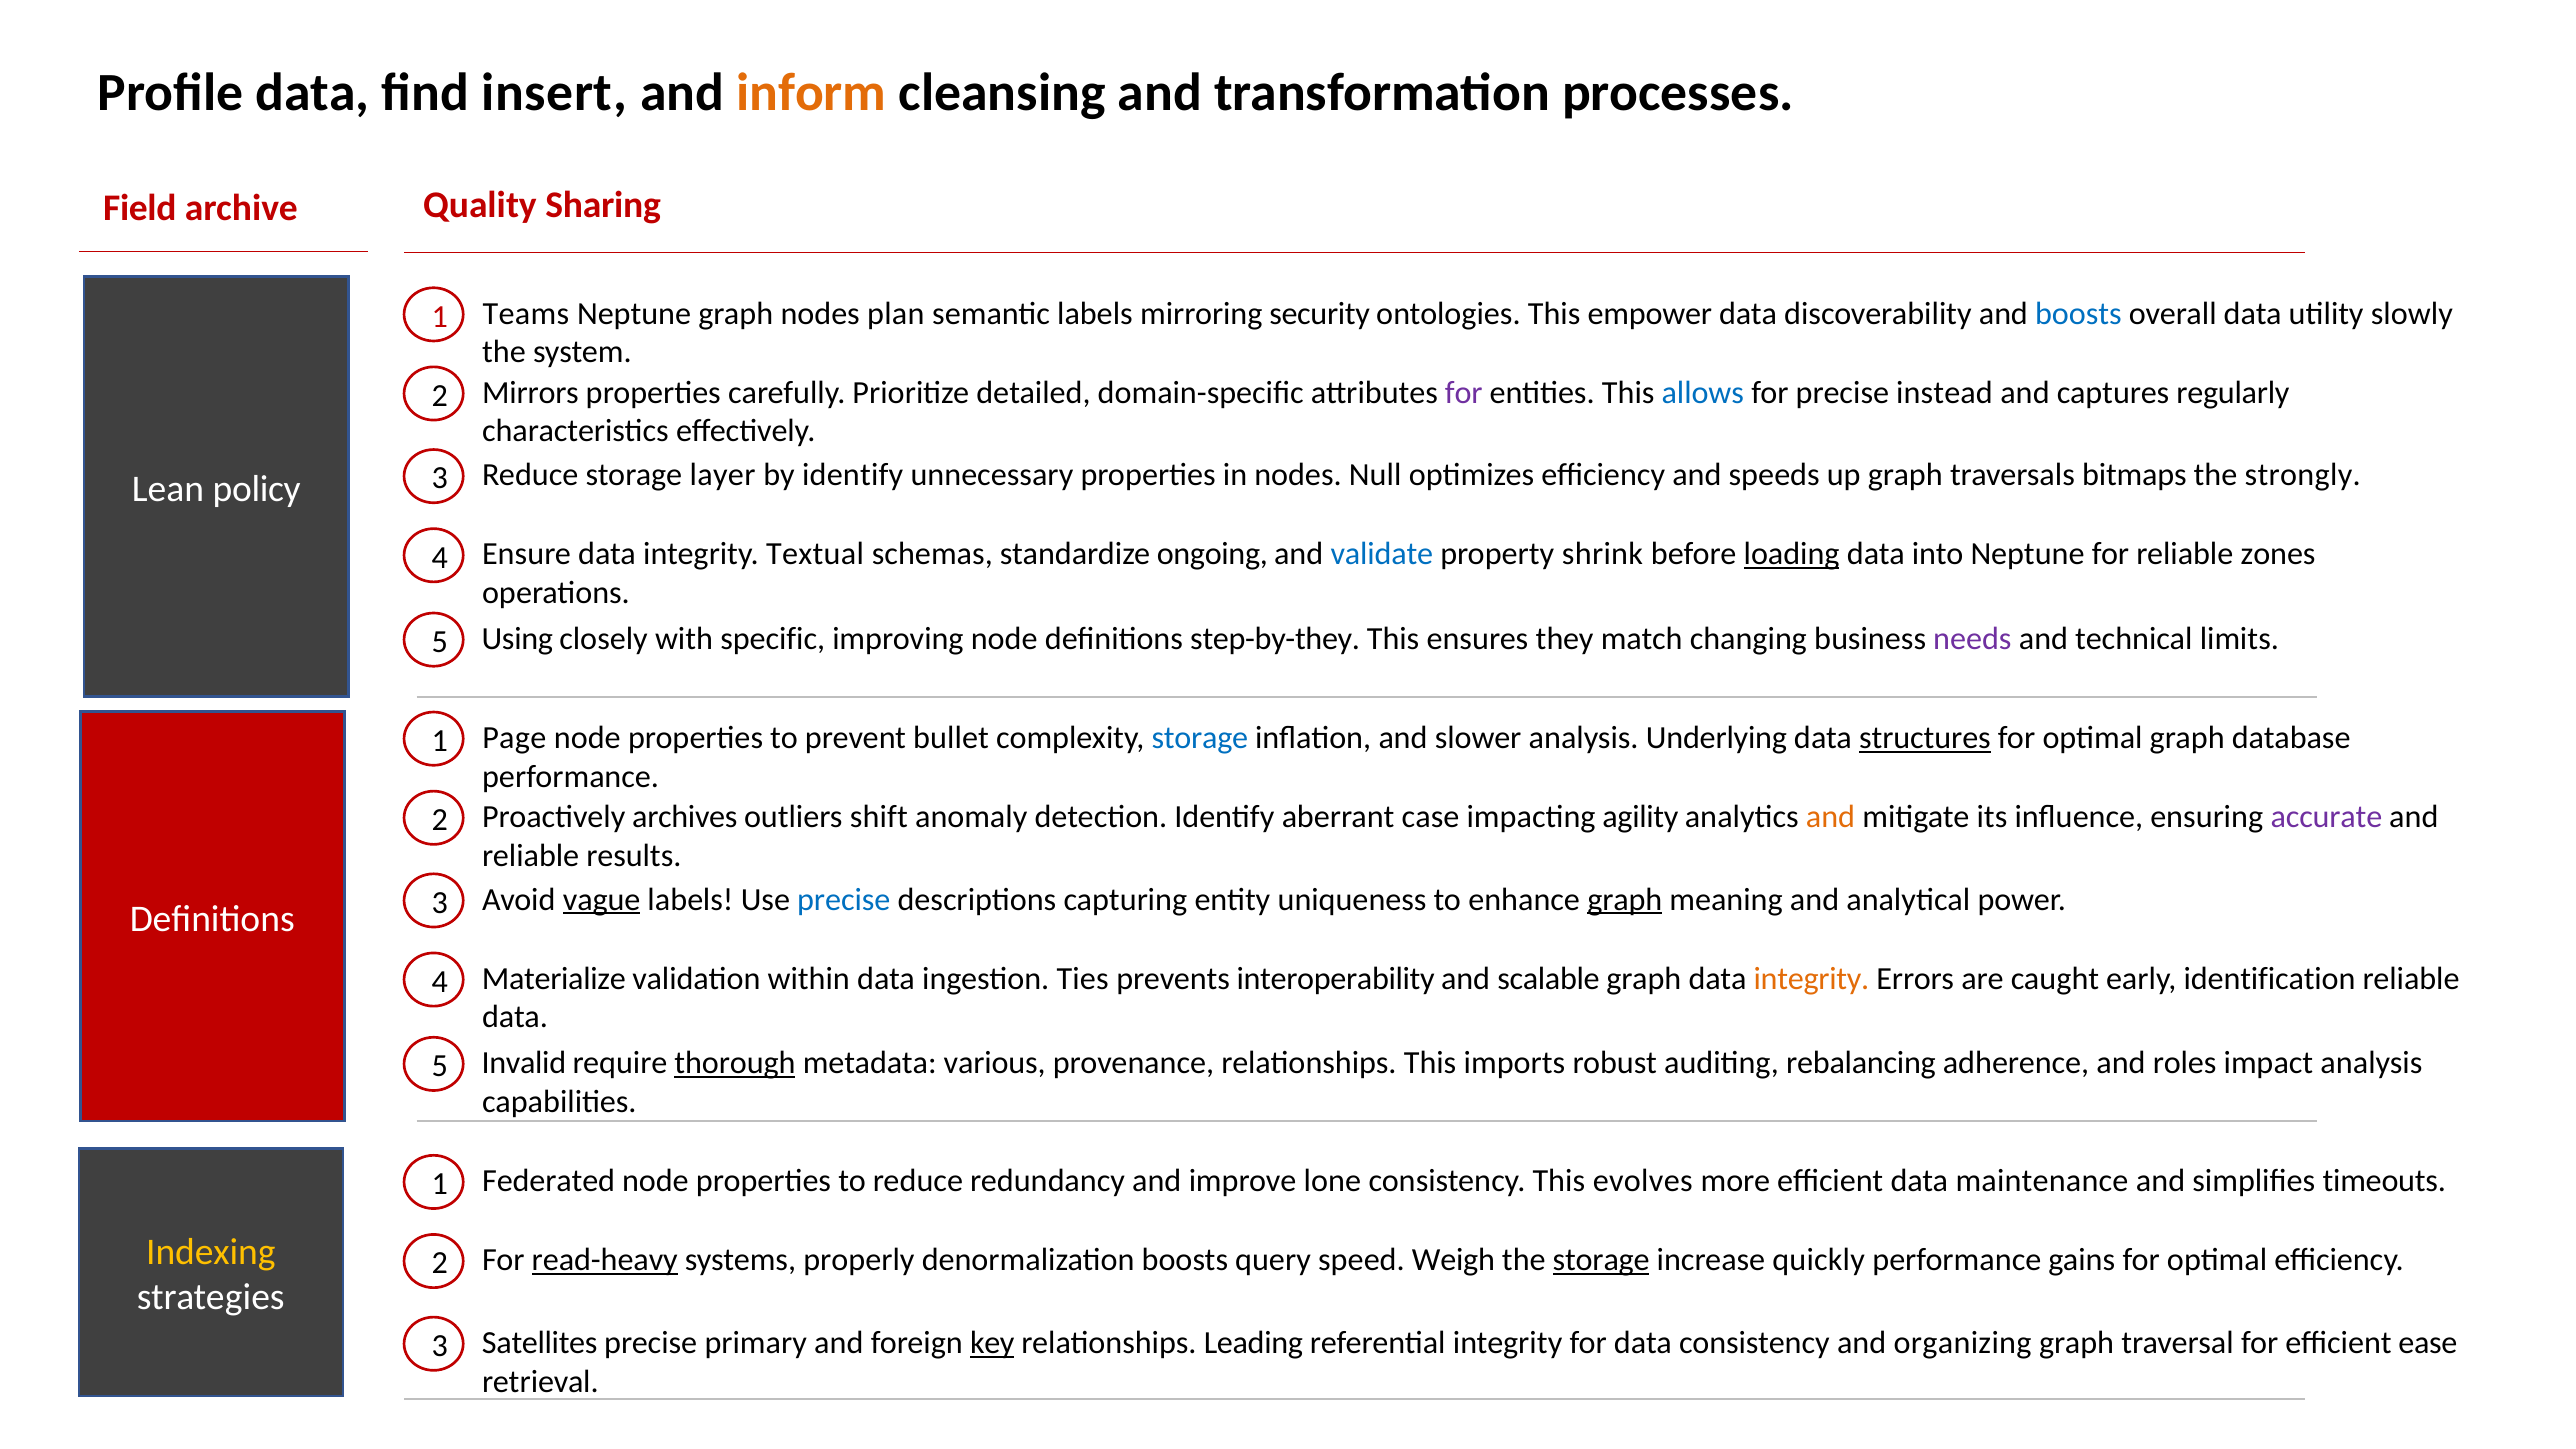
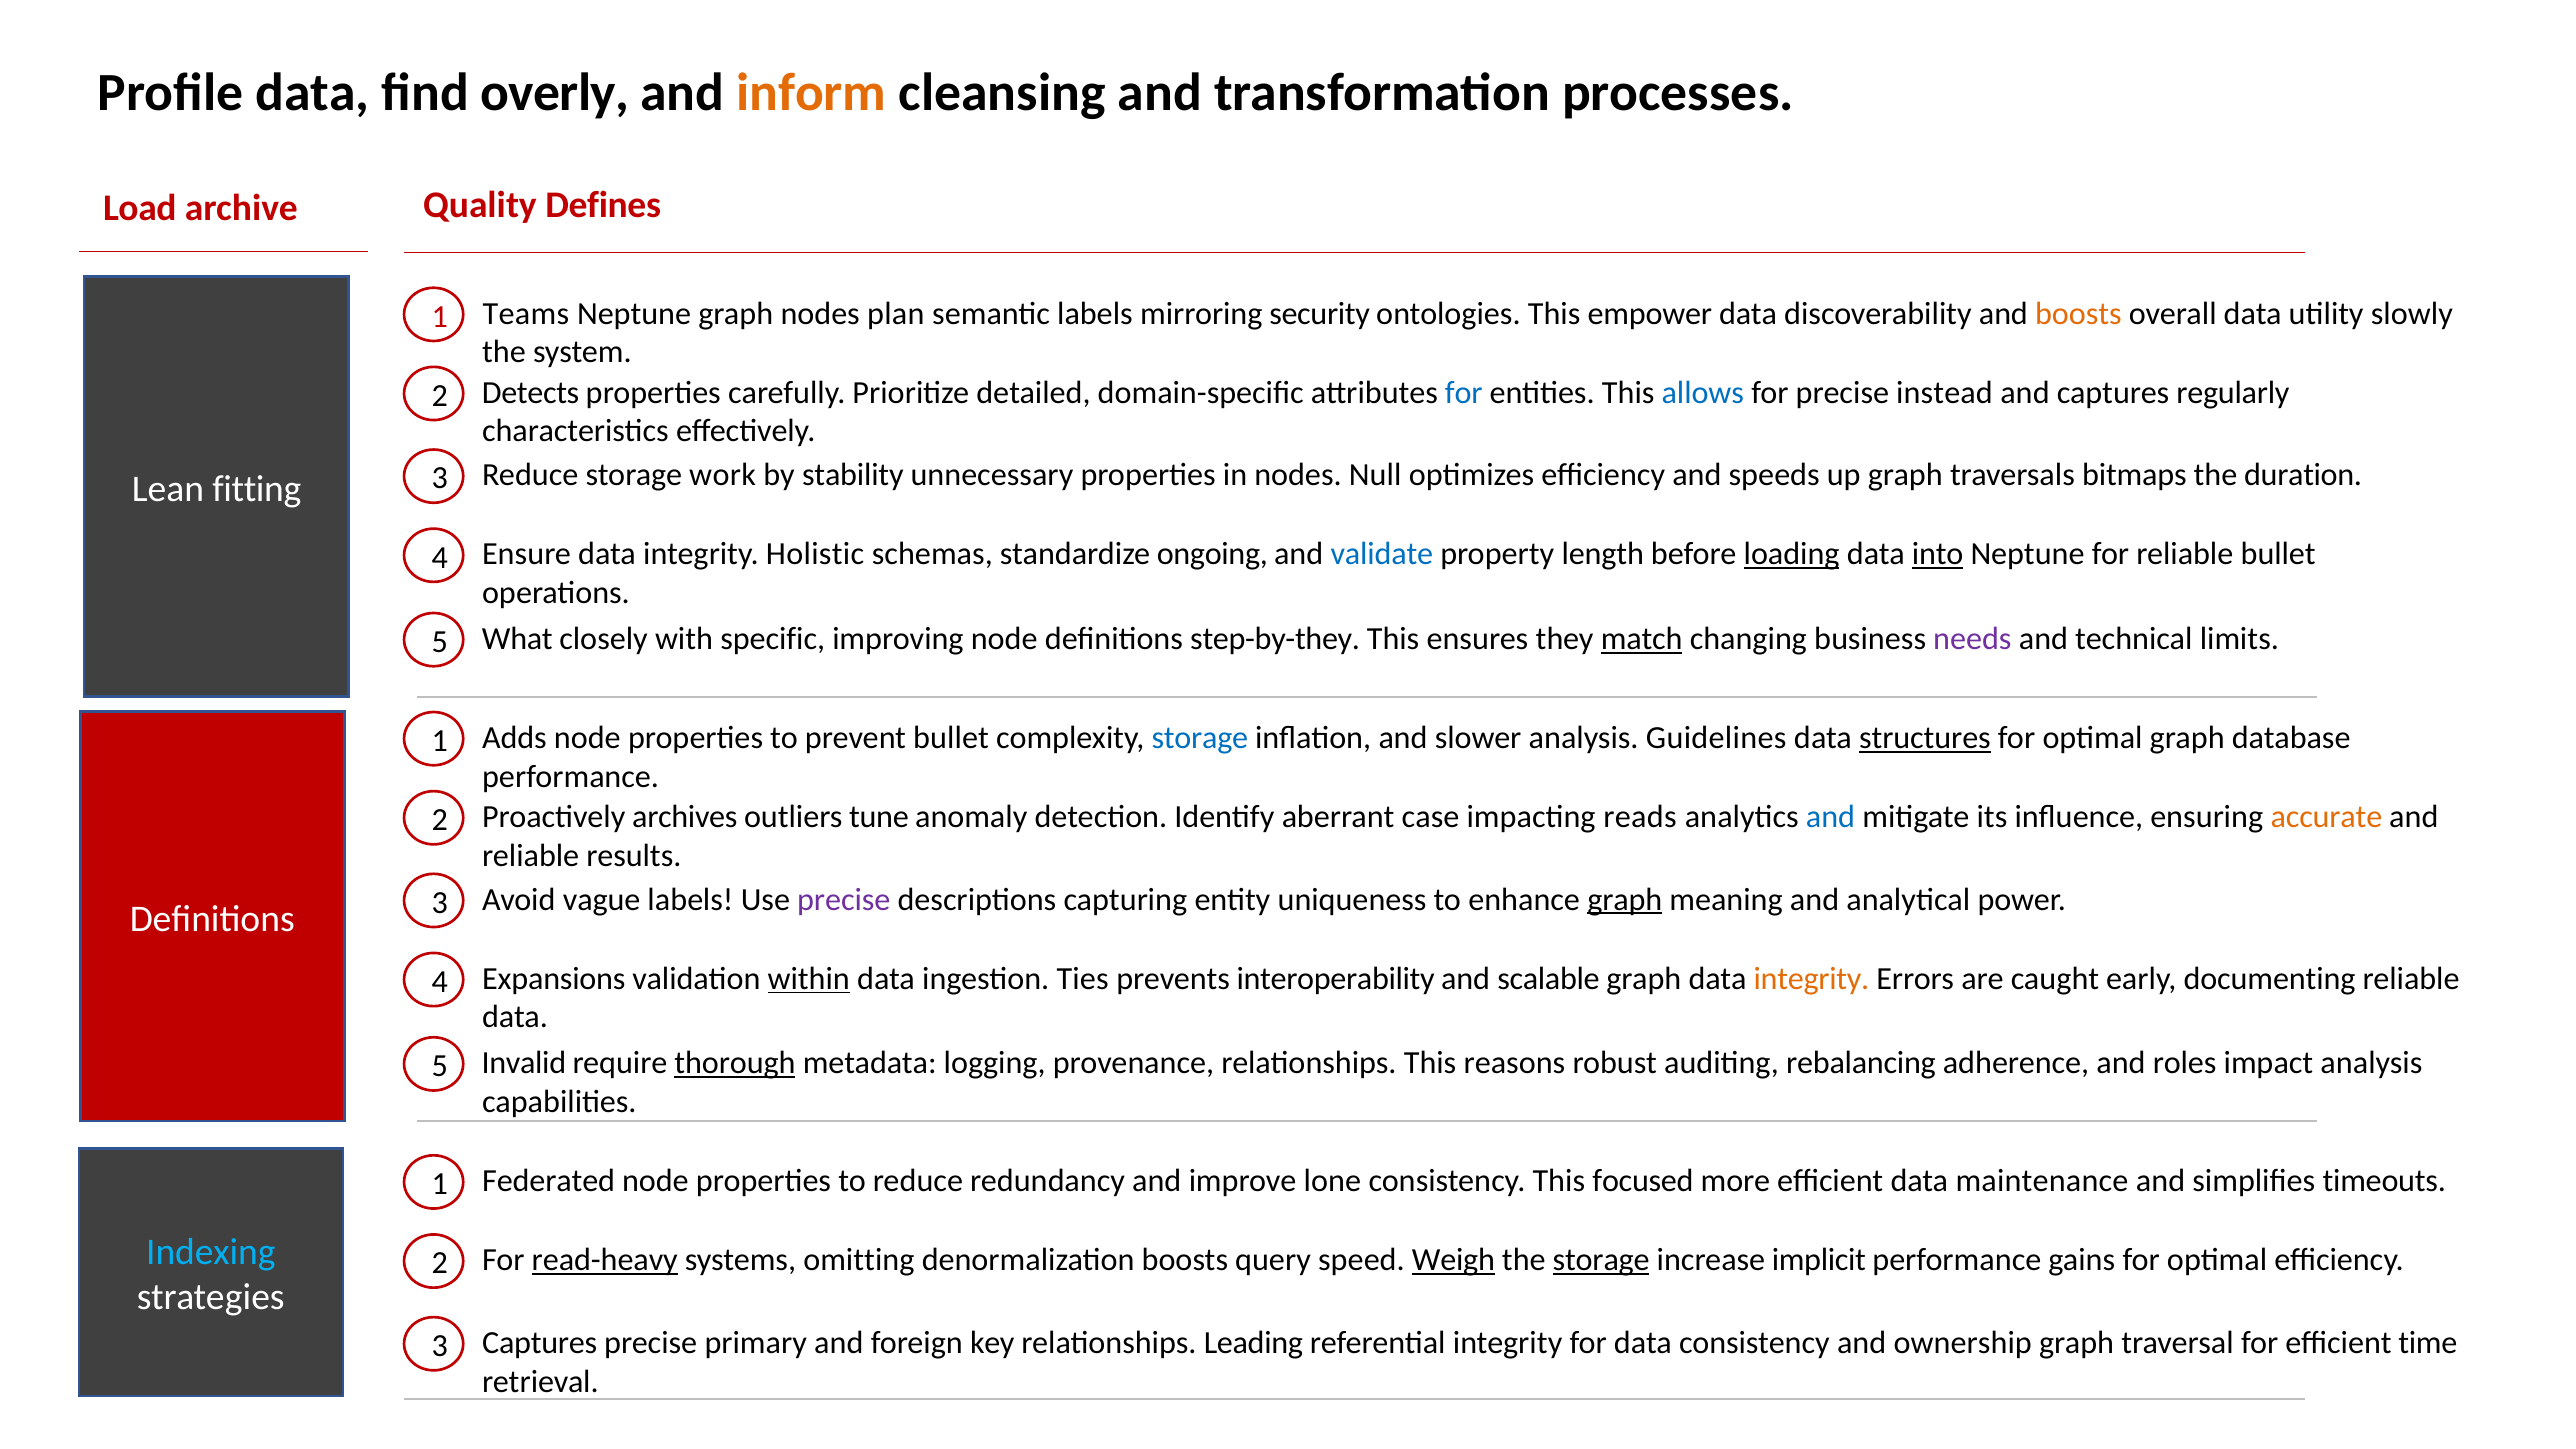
insert: insert -> overly
Field: Field -> Load
Sharing: Sharing -> Defines
boosts at (2078, 313) colour: blue -> orange
Mirrors: Mirrors -> Detects
for at (1464, 393) colour: purple -> blue
layer: layer -> work
by identify: identify -> stability
strongly: strongly -> duration
policy: policy -> fitting
Textual: Textual -> Holistic
shrink: shrink -> length
into underline: none -> present
reliable zones: zones -> bullet
Using: Using -> What
match underline: none -> present
Page: Page -> Adds
Underlying: Underlying -> Guidelines
shift: shift -> tune
agility: agility -> reads
and at (1830, 817) colour: orange -> blue
accurate colour: purple -> orange
vague underline: present -> none
precise at (844, 900) colour: blue -> purple
Materialize: Materialize -> Expansions
within underline: none -> present
identification: identification -> documenting
various: various -> logging
imports: imports -> reasons
evolves: evolves -> focused
Indexing colour: yellow -> light blue
properly: properly -> omitting
Weigh underline: none -> present
quickly: quickly -> implicit
3 Satellites: Satellites -> Captures
key underline: present -> none
organizing: organizing -> ownership
ease: ease -> time
